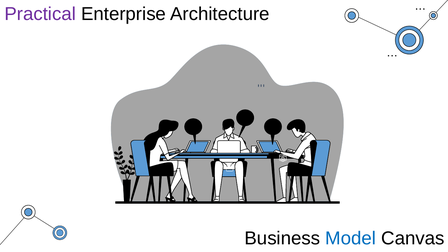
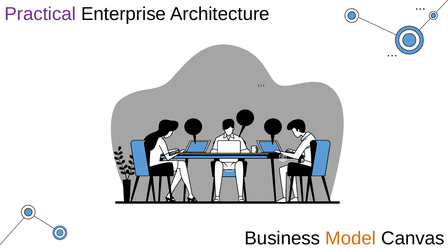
Model colour: blue -> orange
